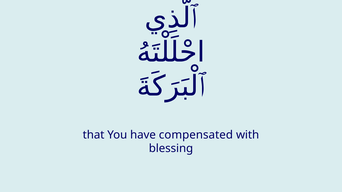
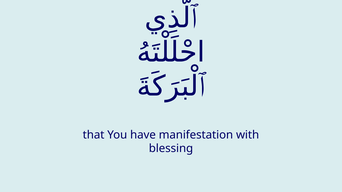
compensated: compensated -> manifestation
